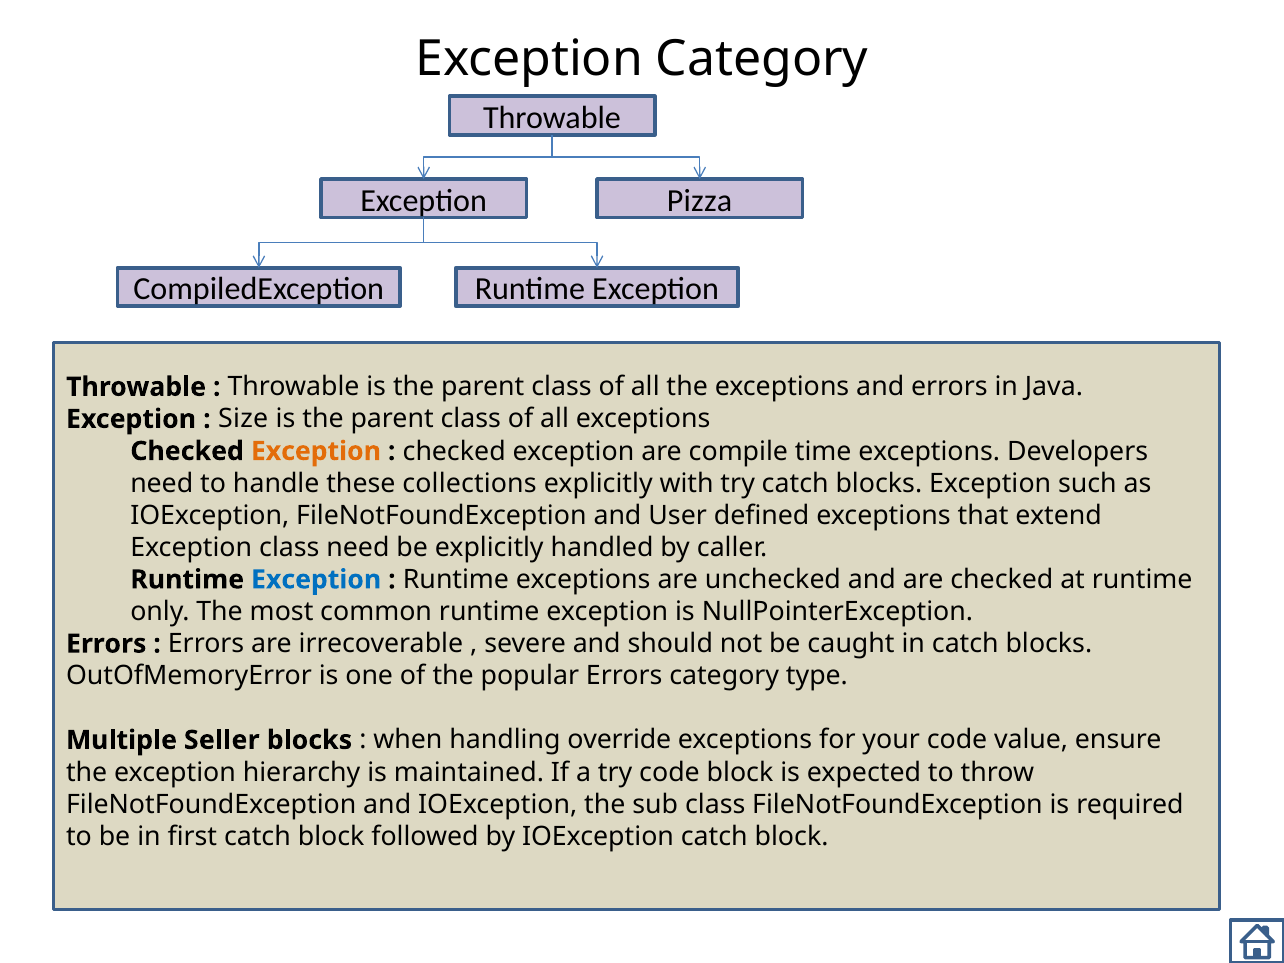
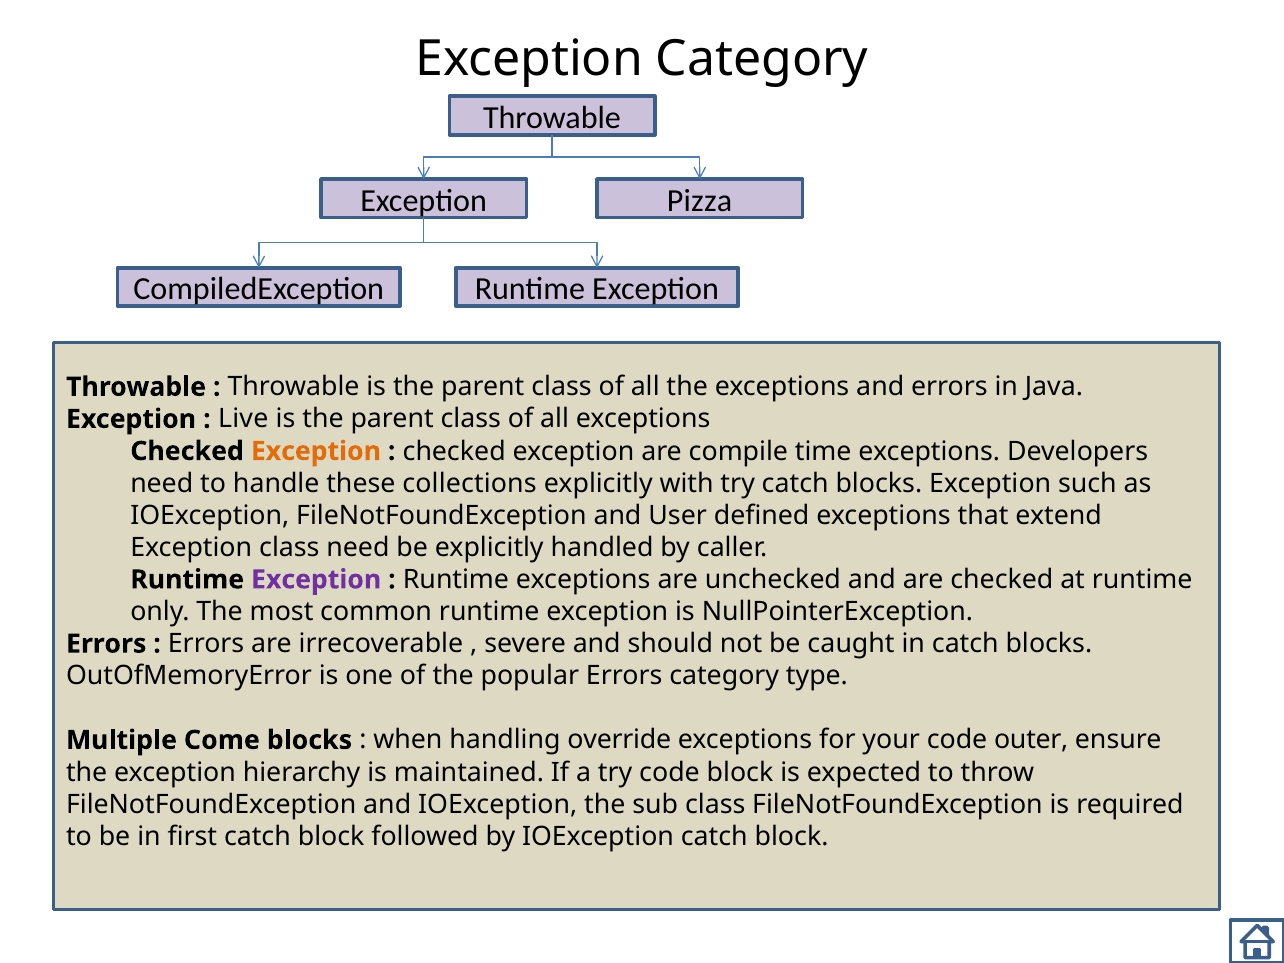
Size: Size -> Live
Exception at (316, 580) colour: blue -> purple
Seller: Seller -> Come
value: value -> outer
